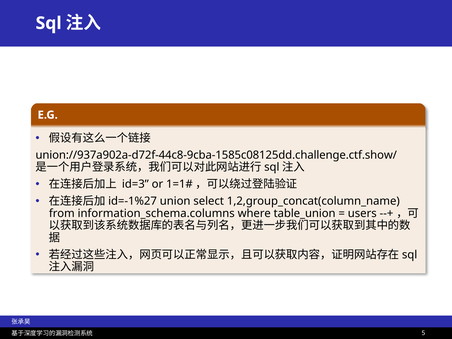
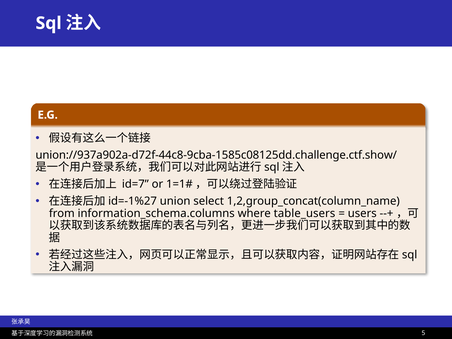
id=3: id=3 -> id=7
table_union: table_union -> table_users
